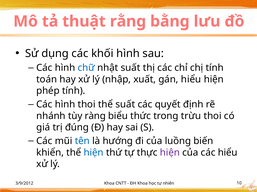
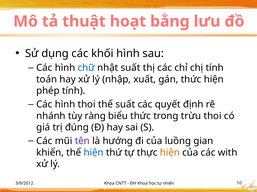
rằng: rằng -> hoạt
gán hiểu: hiểu -> thức
tên colour: blue -> purple
biến: biến -> gian
hiện at (170, 153) colour: purple -> orange
các hiểu: hiểu -> with
